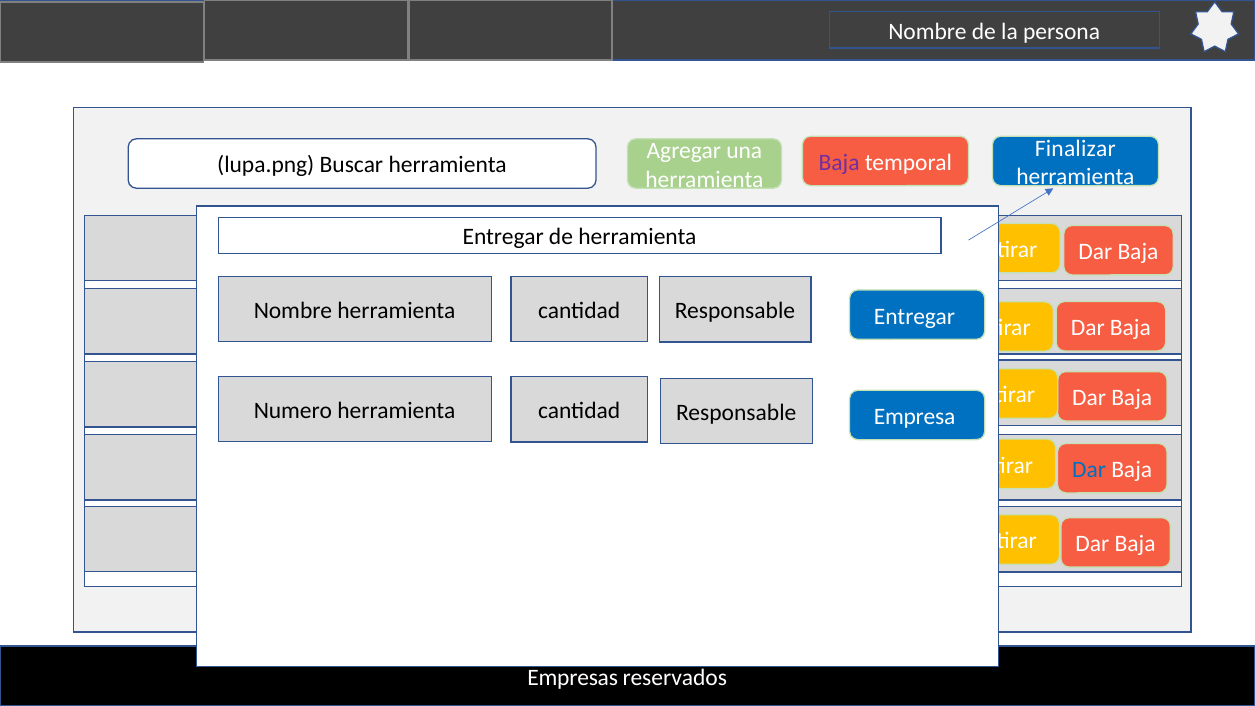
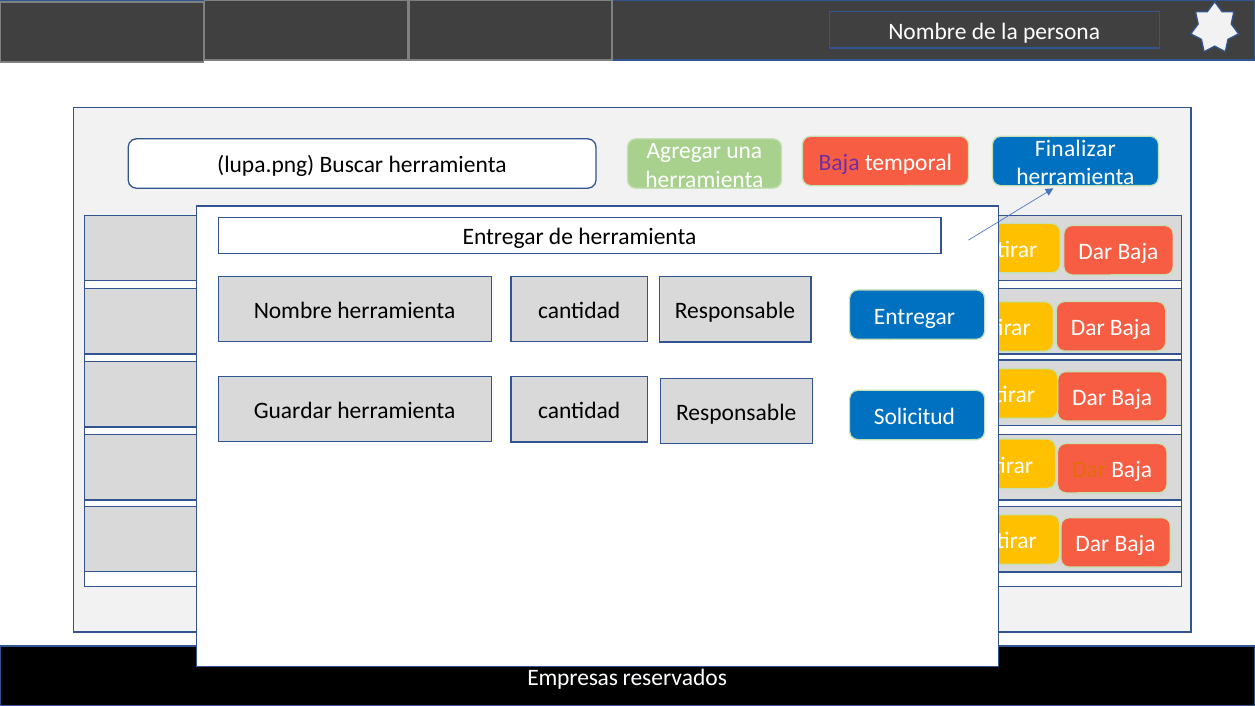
Numero: Numero -> Guardar
Empresa: Empresa -> Solicitud
Dar at (1089, 470) colour: blue -> orange
